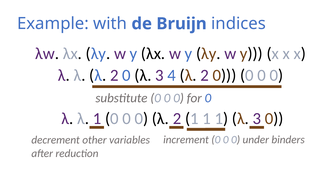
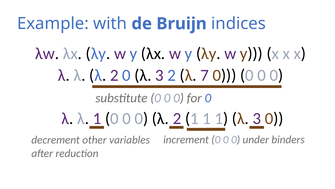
3 4: 4 -> 2
2 at (205, 75): 2 -> 7
